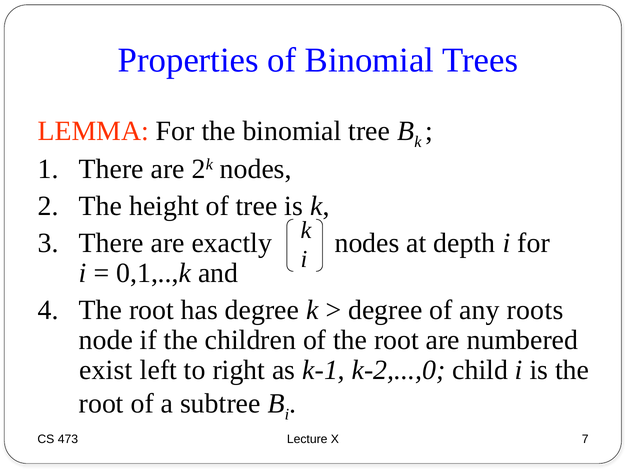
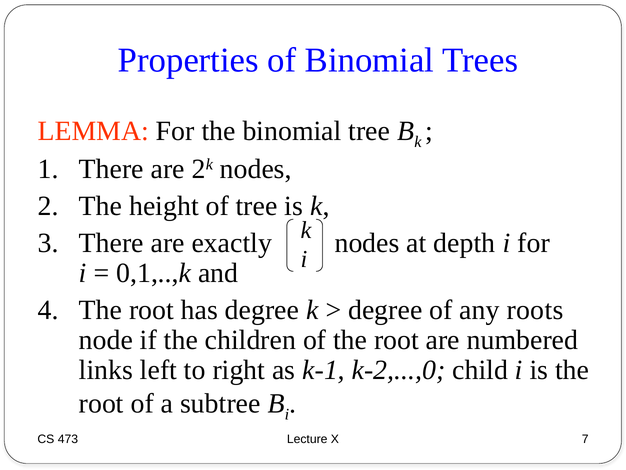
exist: exist -> links
